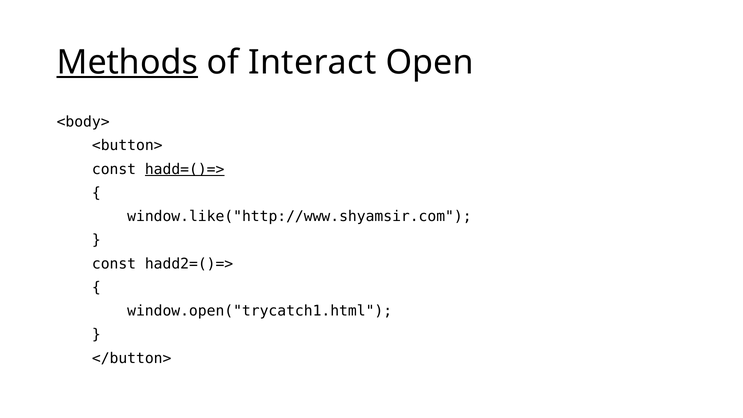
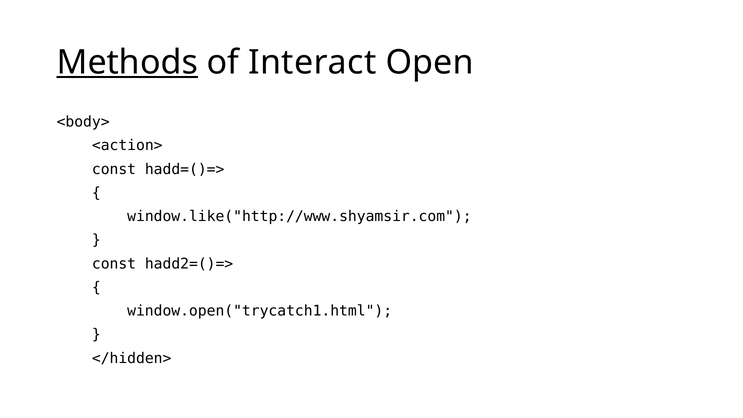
<button>: <button> -> <action>
hadd=()=> underline: present -> none
</button>: </button> -> </hidden>
